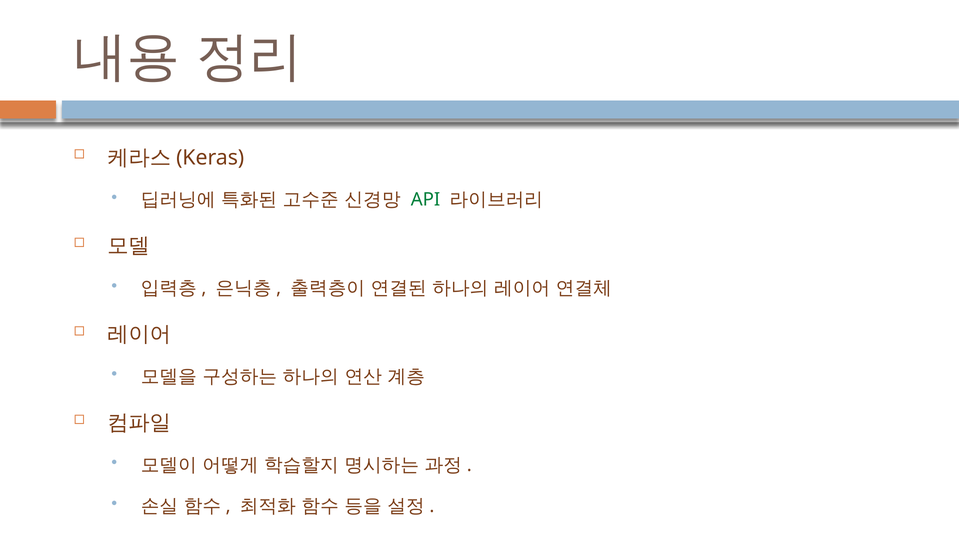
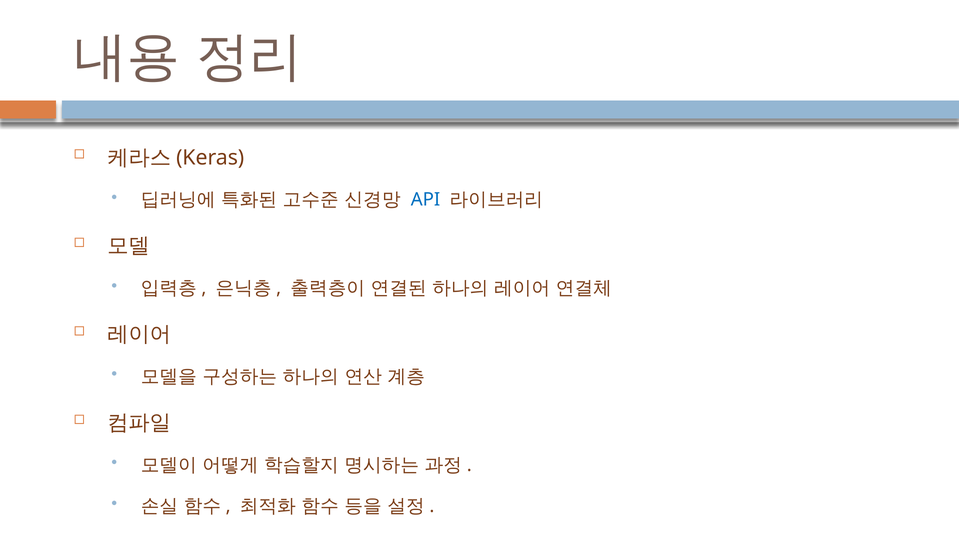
API colour: green -> blue
